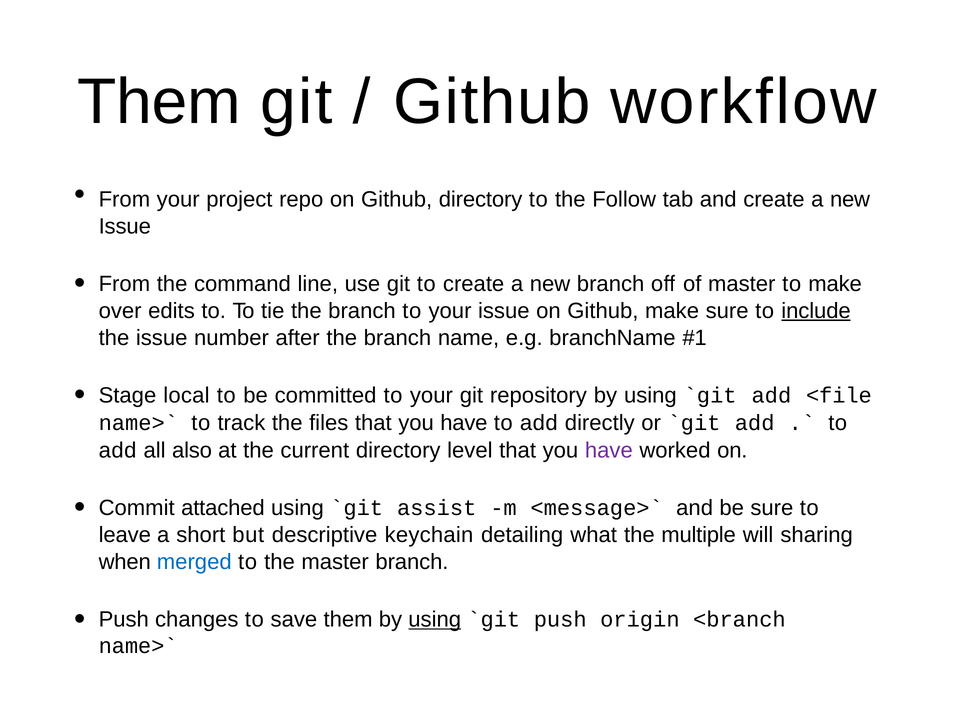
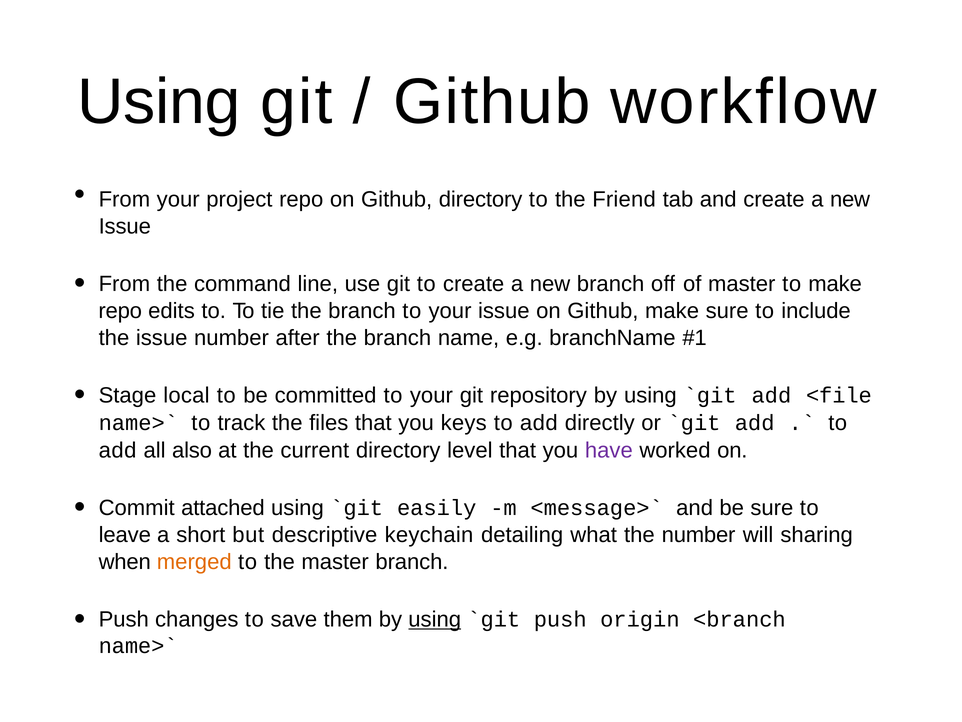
Them at (159, 102): Them -> Using
Follow: Follow -> Friend
over at (120, 311): over -> repo
include underline: present -> none
files that you have: have -> keys
assist: assist -> easily
the multiple: multiple -> number
merged colour: blue -> orange
